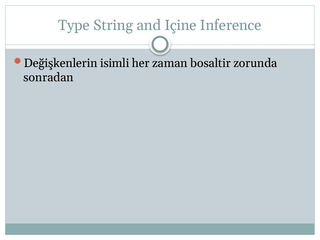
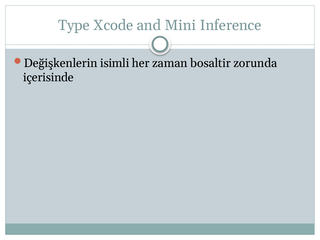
String: String -> Xcode
Içine: Içine -> Mini
sonradan: sonradan -> içerisinde
